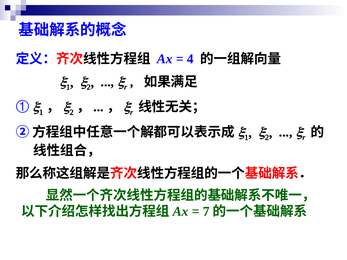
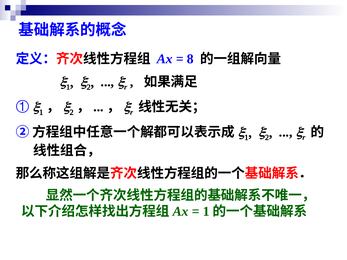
4: 4 -> 8
7 at (206, 212): 7 -> 1
